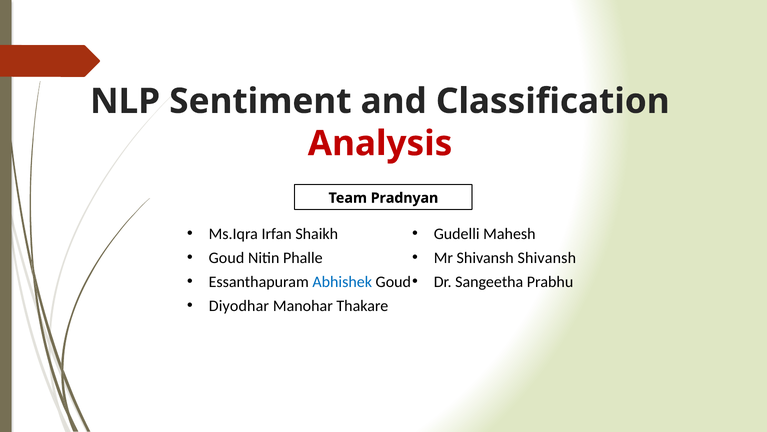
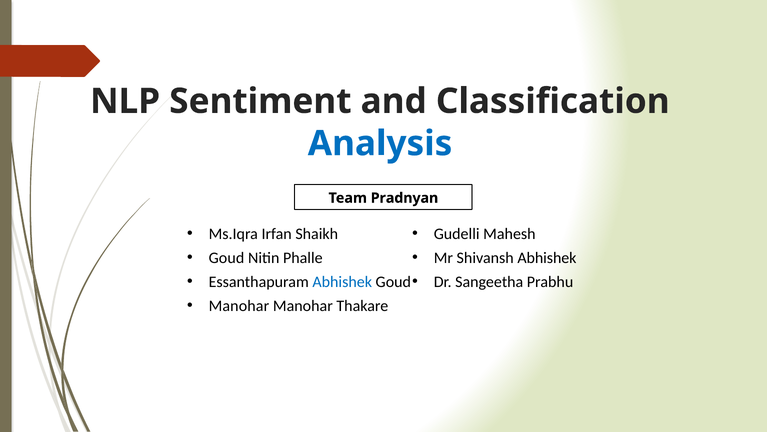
Analysis colour: red -> blue
Shivansh Shivansh: Shivansh -> Abhishek
Diyodhar at (239, 306): Diyodhar -> Manohar
